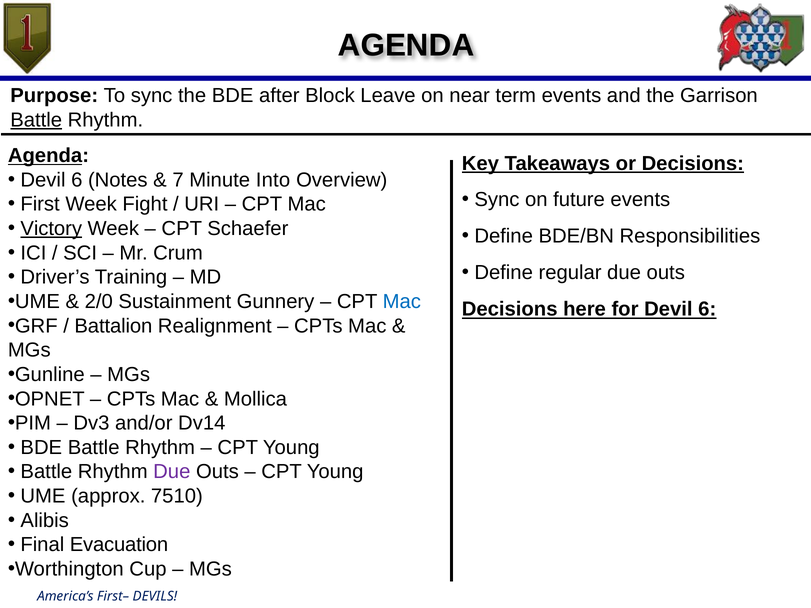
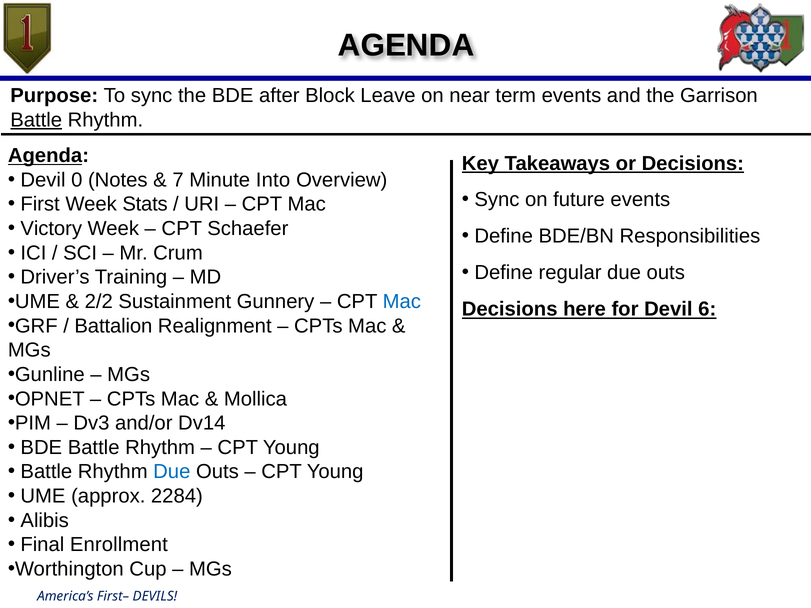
6 at (77, 180): 6 -> 0
Fight: Fight -> Stats
Victory underline: present -> none
2/0: 2/0 -> 2/2
Due at (172, 472) colour: purple -> blue
7510: 7510 -> 2284
Evacuation: Evacuation -> Enrollment
